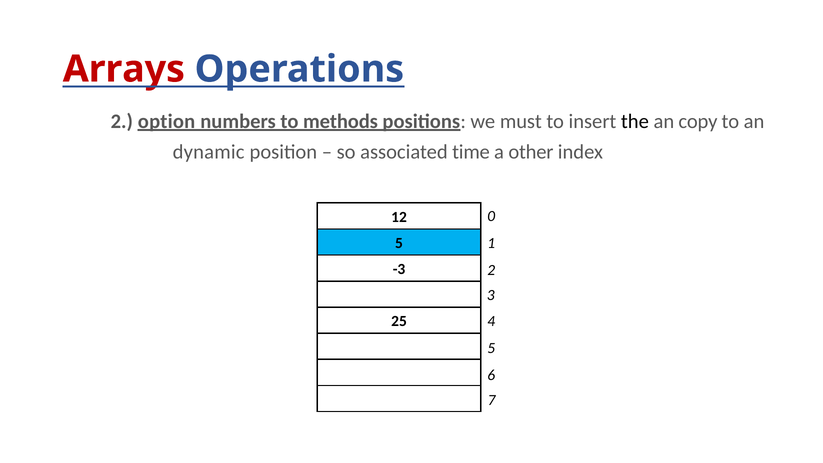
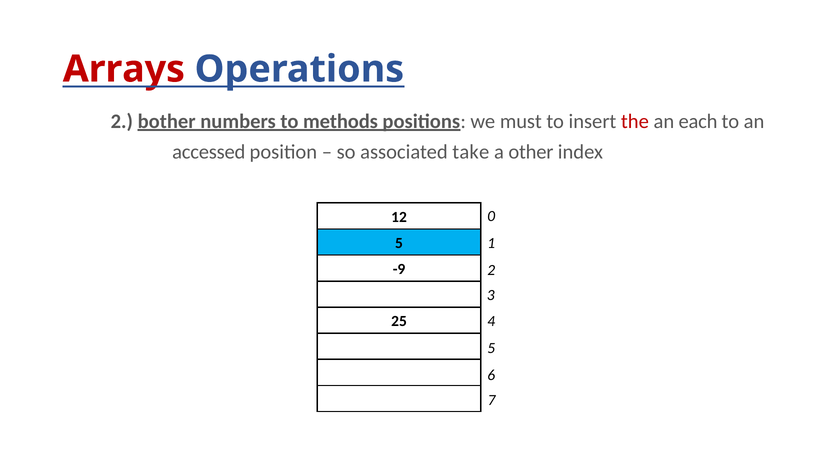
option: option -> bother
the colour: black -> red
copy: copy -> each
dynamic: dynamic -> accessed
time: time -> take
-3: -3 -> -9
